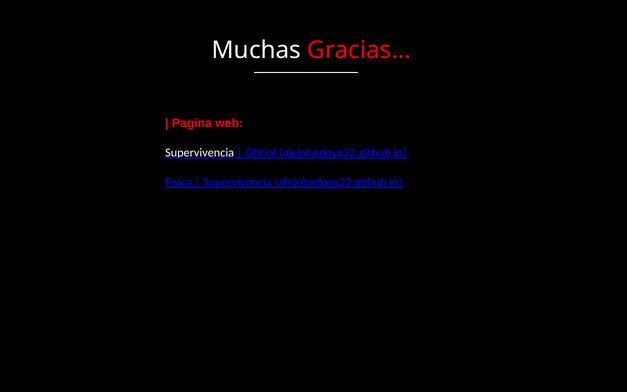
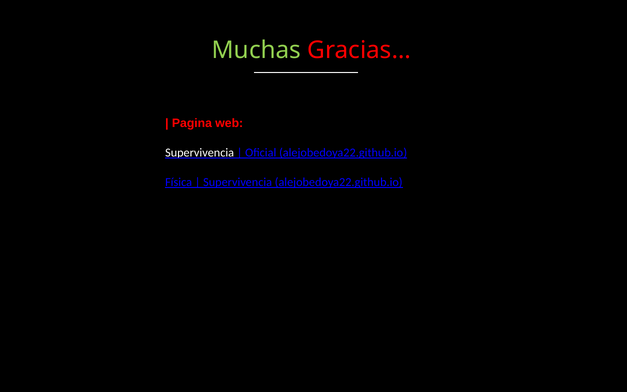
Muchas colour: white -> light green
